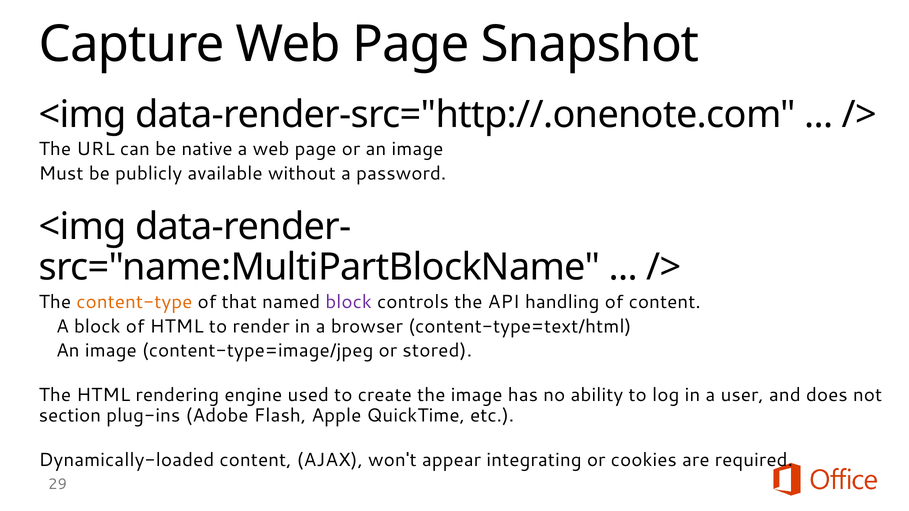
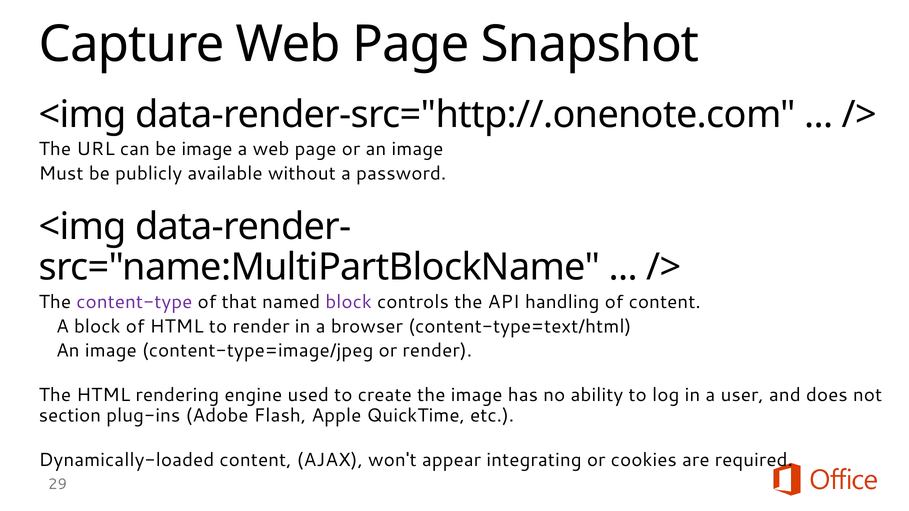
be native: native -> image
content-type colour: orange -> purple
or stored: stored -> render
